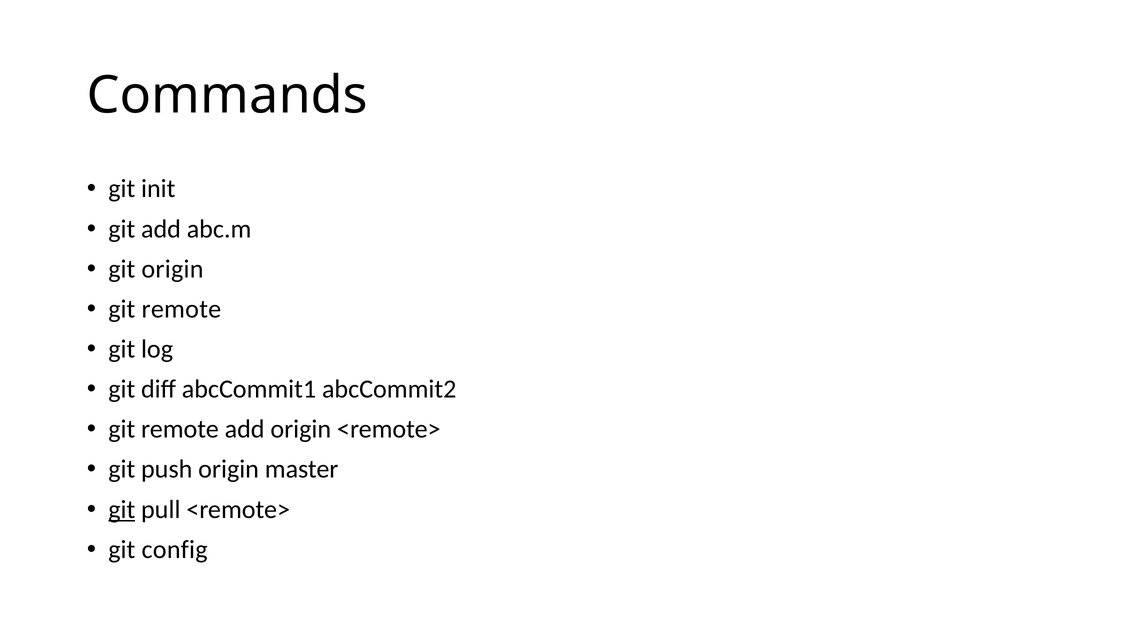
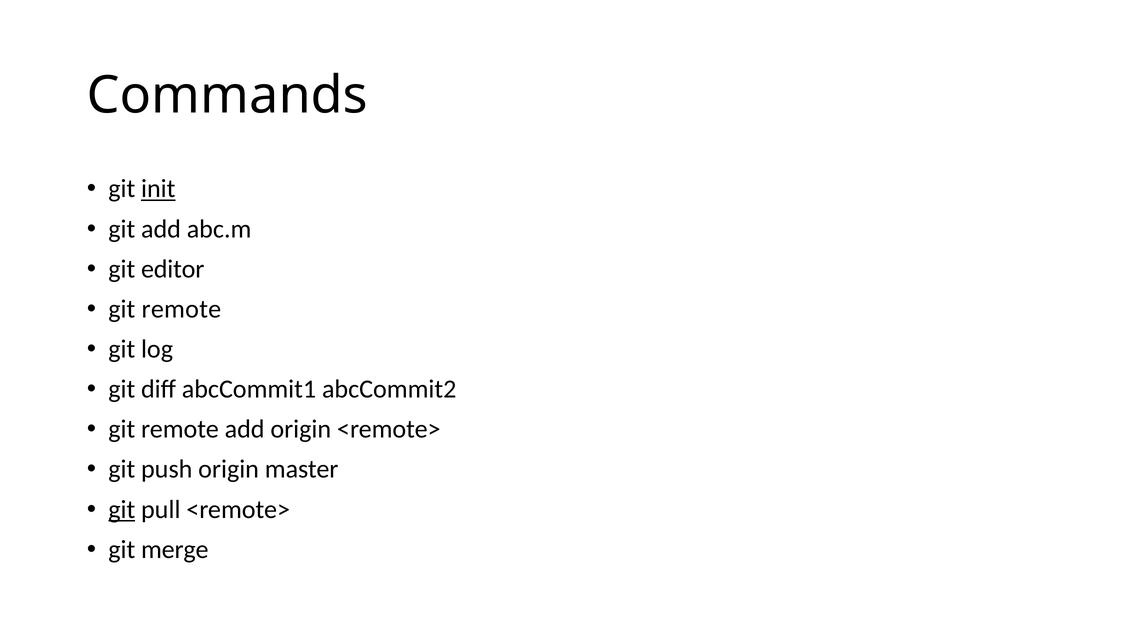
init underline: none -> present
git origin: origin -> editor
config: config -> merge
